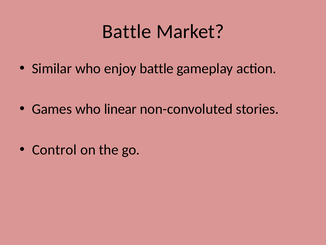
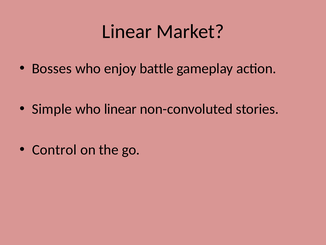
Battle at (127, 32): Battle -> Linear
Similar: Similar -> Bosses
Games: Games -> Simple
